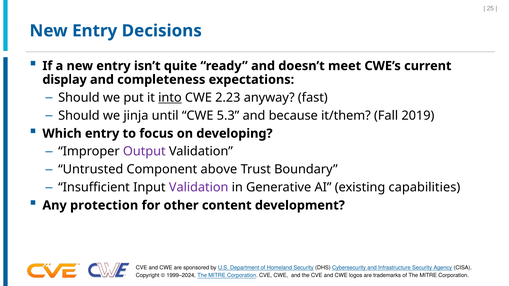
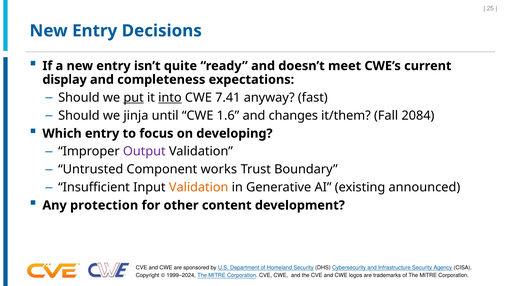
put underline: none -> present
2.23: 2.23 -> 7.41
5.3: 5.3 -> 1.6
because: because -> changes
2019: 2019 -> 2084
above: above -> works
Validation at (199, 188) colour: purple -> orange
capabilities: capabilities -> announced
